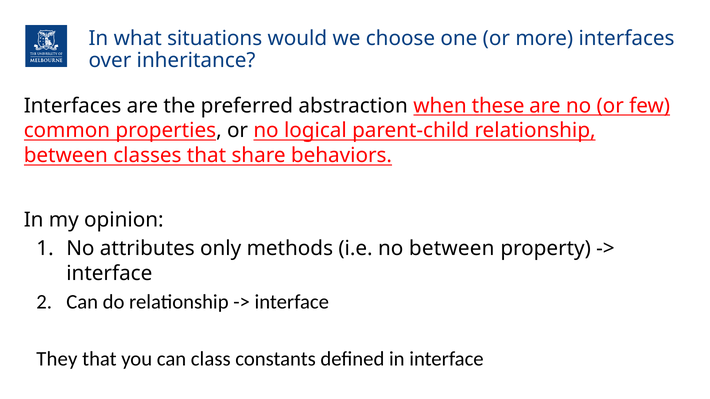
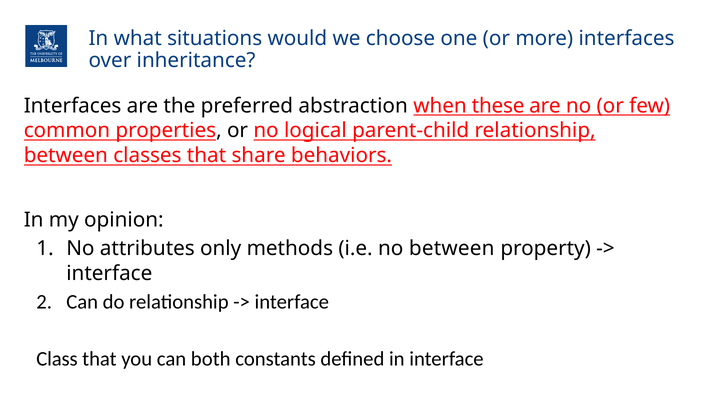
They: They -> Class
class: class -> both
